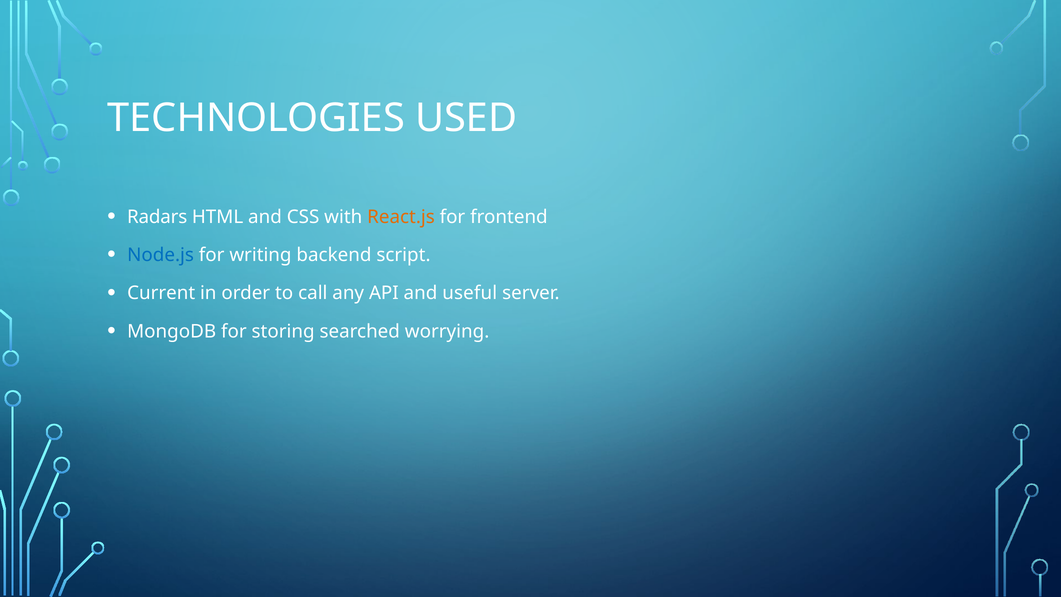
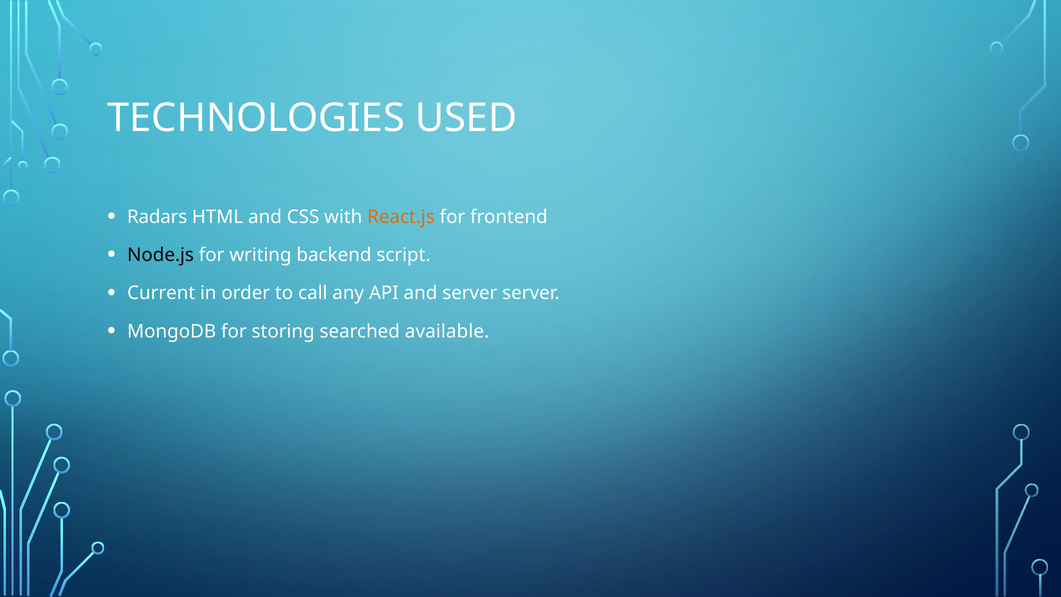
Node.js colour: blue -> black
and useful: useful -> server
worrying: worrying -> available
